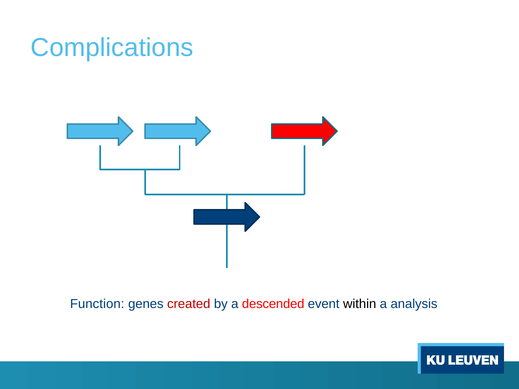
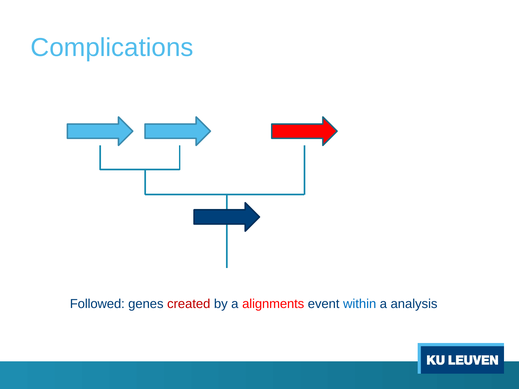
Function: Function -> Followed
descended: descended -> alignments
within colour: black -> blue
